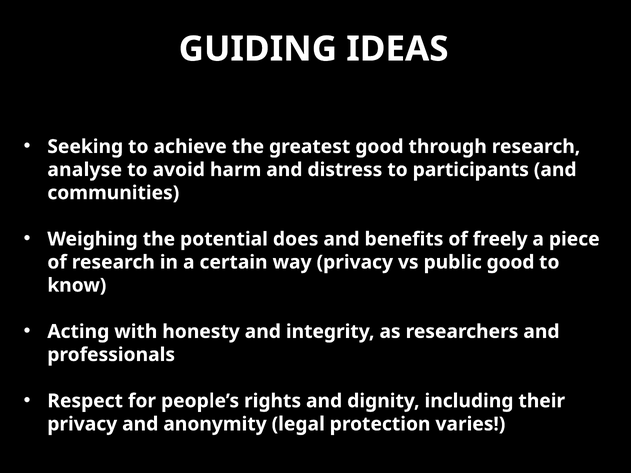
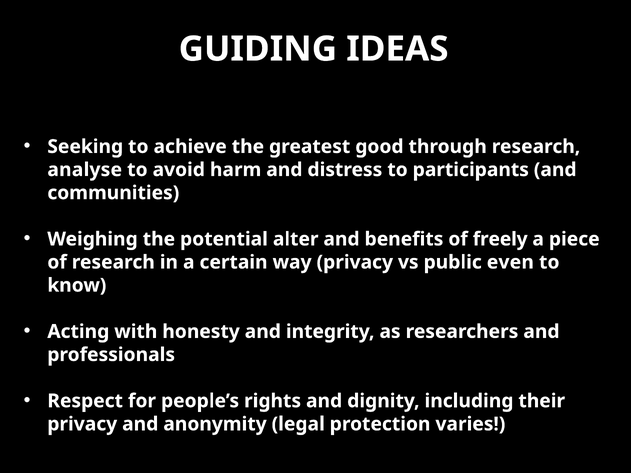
does: does -> alter
public good: good -> even
